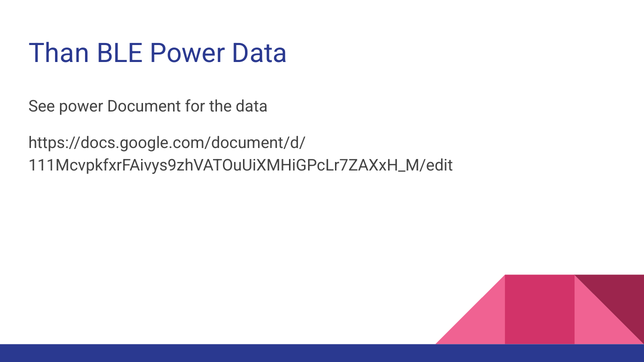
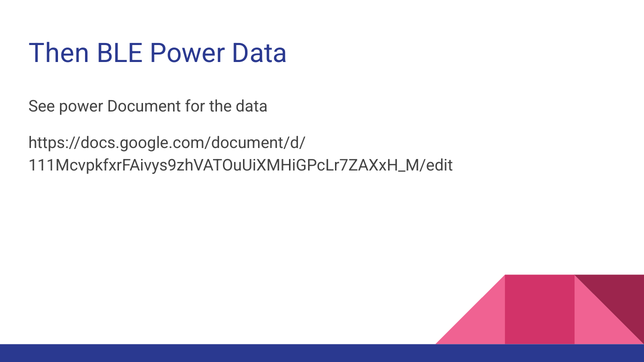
Than: Than -> Then
